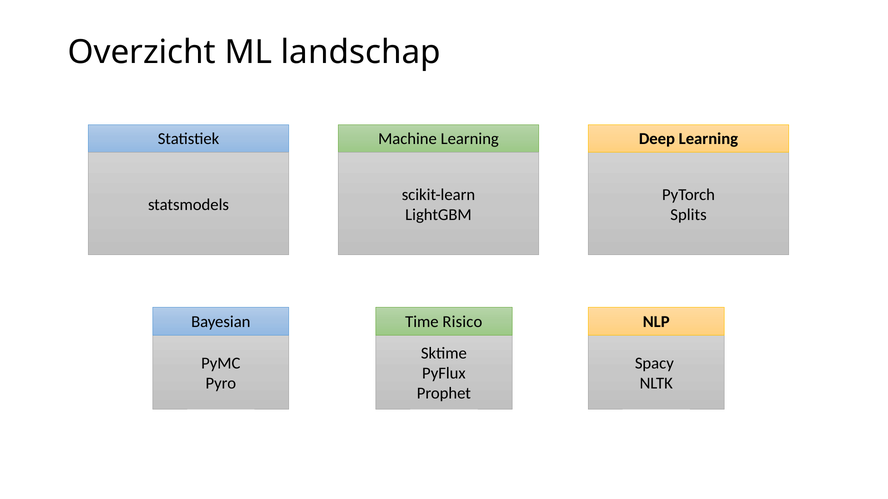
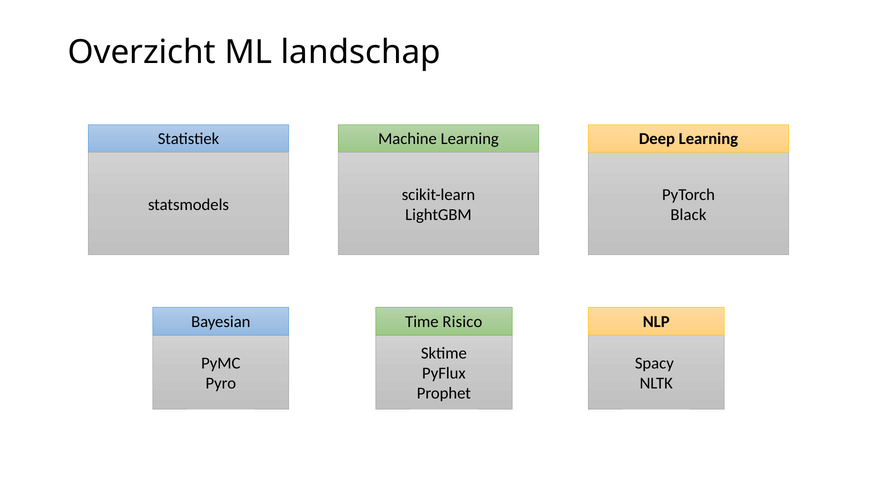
Splits: Splits -> Black
